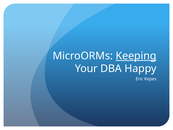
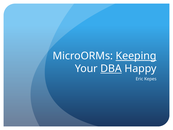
DBA underline: none -> present
